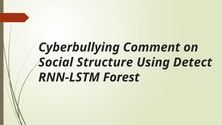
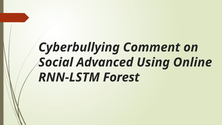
Structure: Structure -> Advanced
Detect: Detect -> Online
